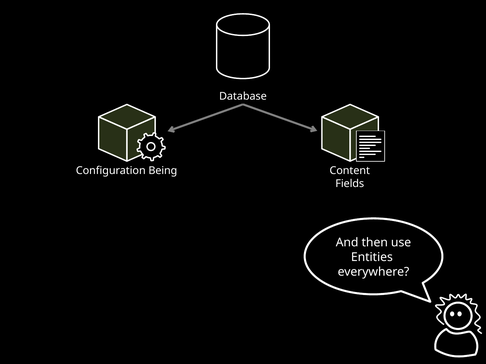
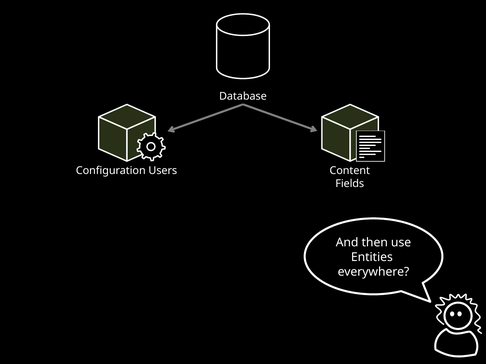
Being: Being -> Users
